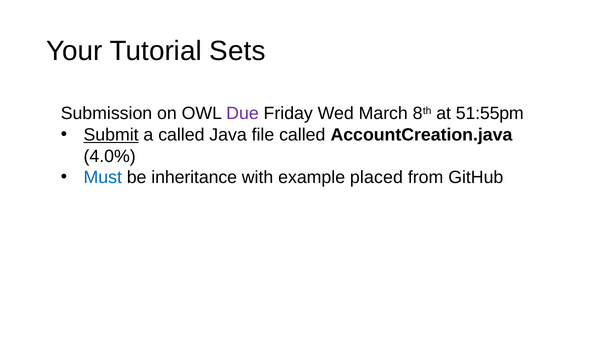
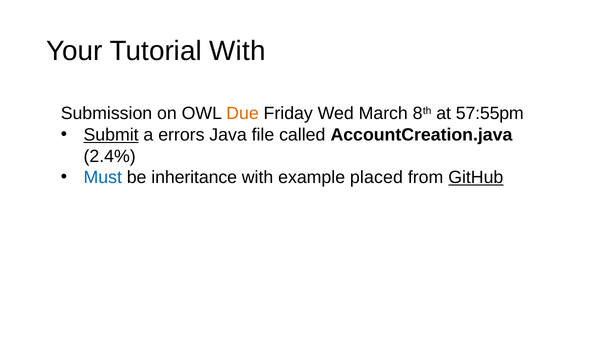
Tutorial Sets: Sets -> With
Due colour: purple -> orange
51:55pm: 51:55pm -> 57:55pm
a called: called -> errors
4.0%: 4.0% -> 2.4%
GitHub underline: none -> present
